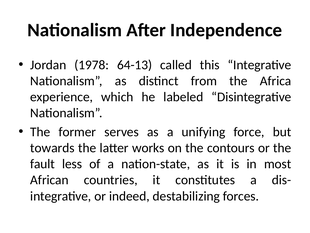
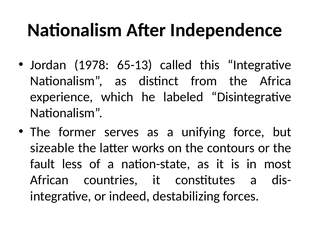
64-13: 64-13 -> 65-13
towards: towards -> sizeable
